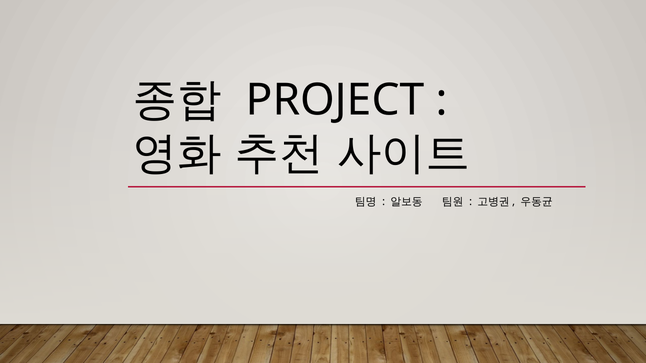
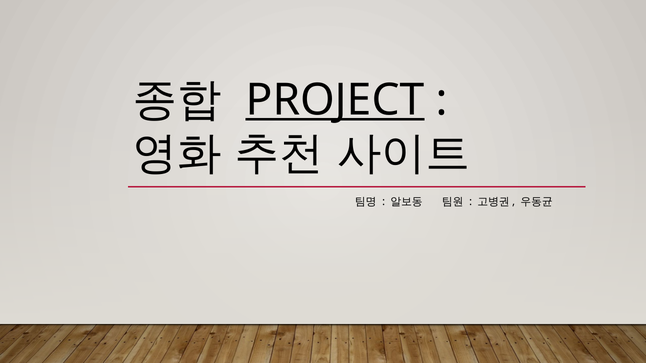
PROJECT underline: none -> present
